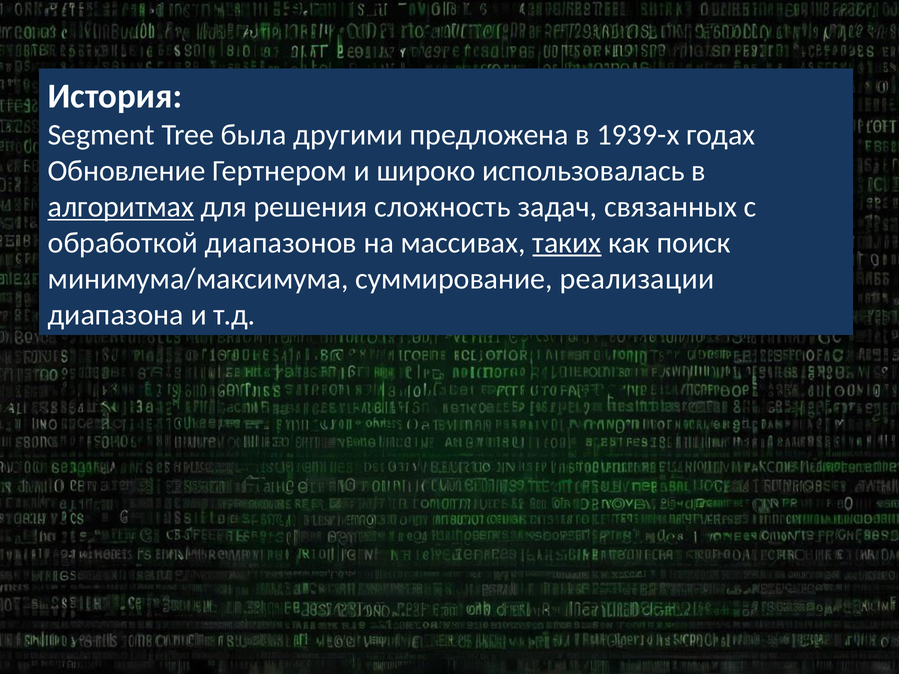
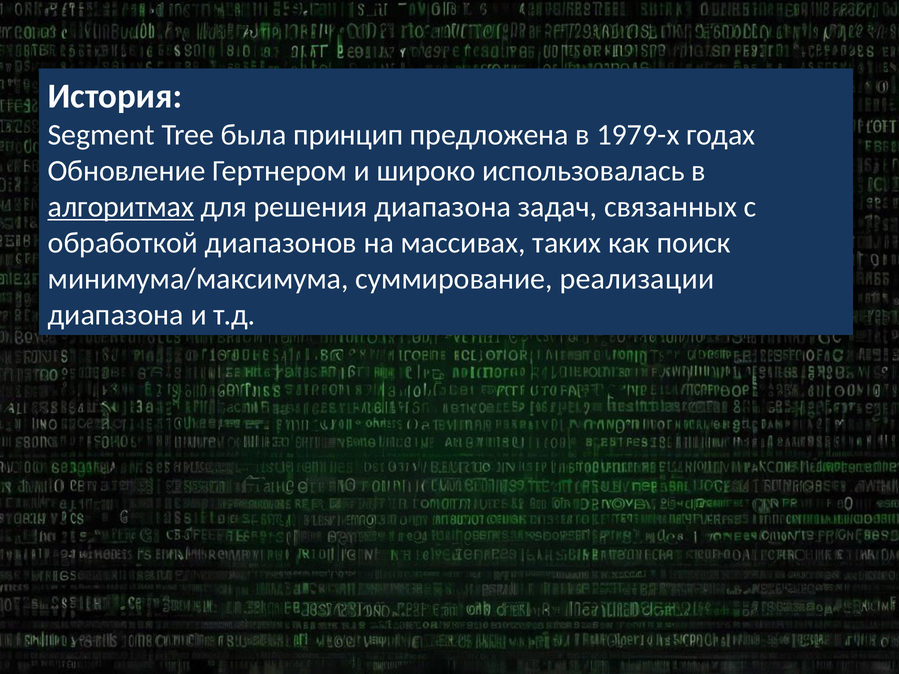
другими: другими -> принцип
1939-х: 1939-х -> 1979-х
решения сложность: сложность -> диапазона
таких underline: present -> none
